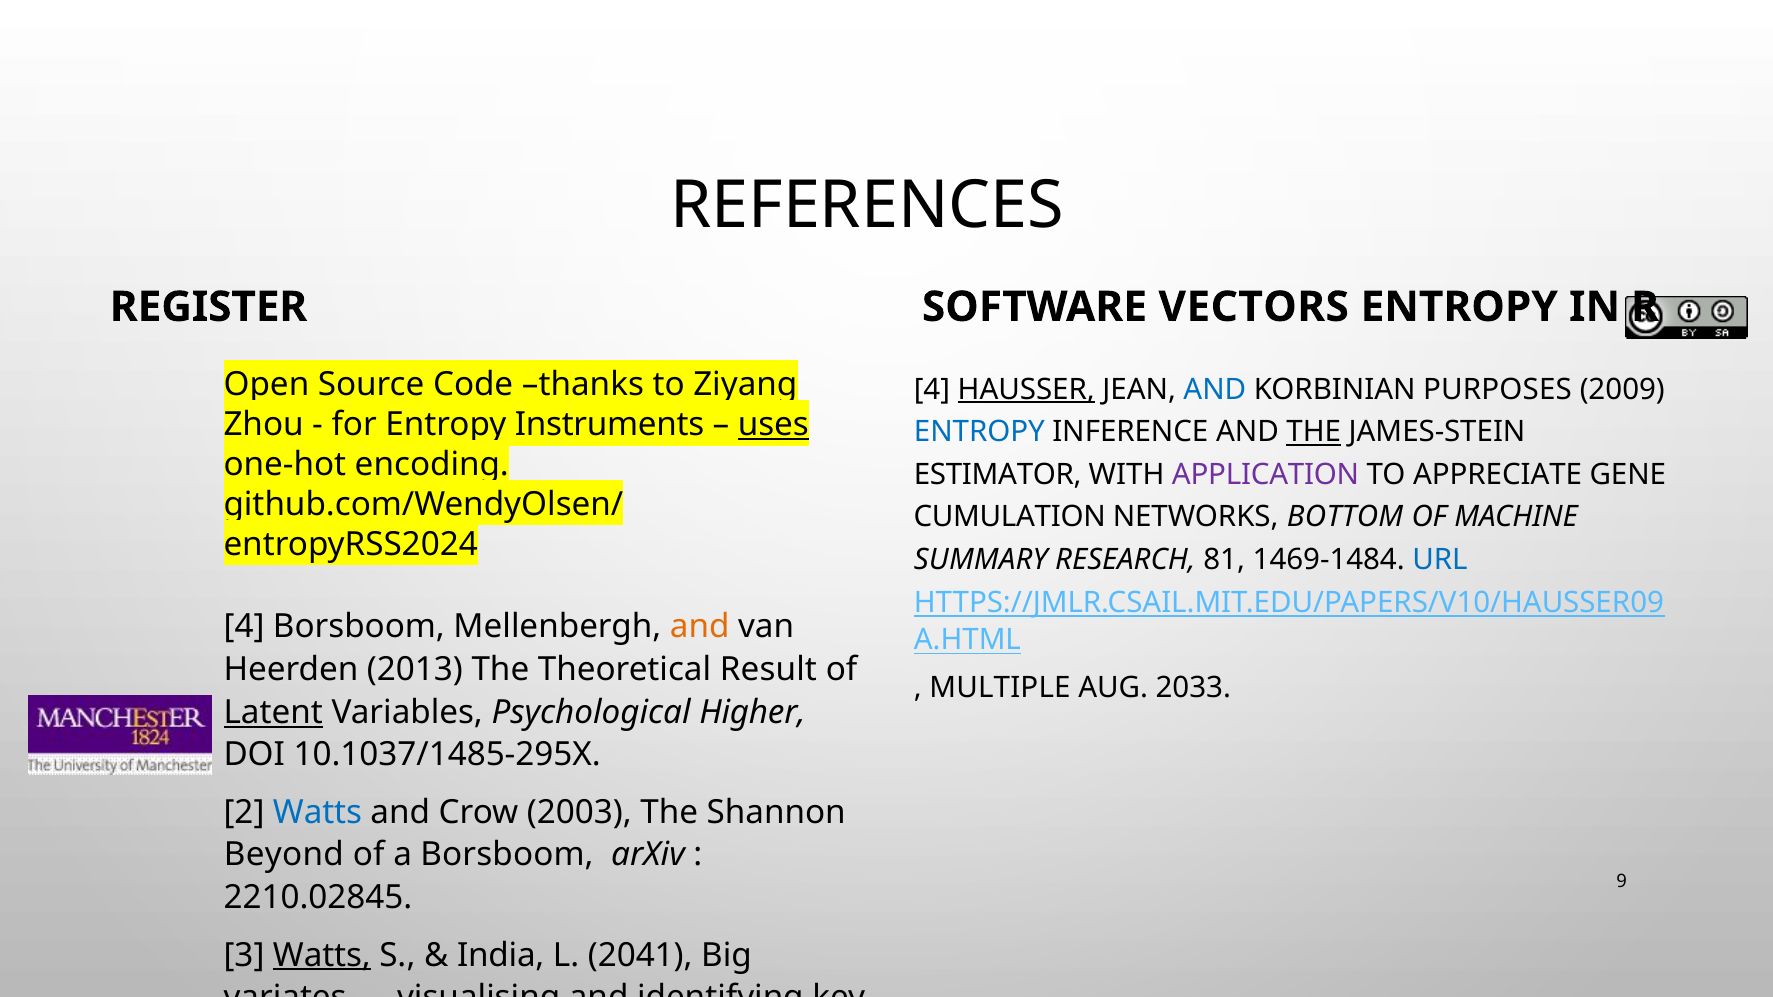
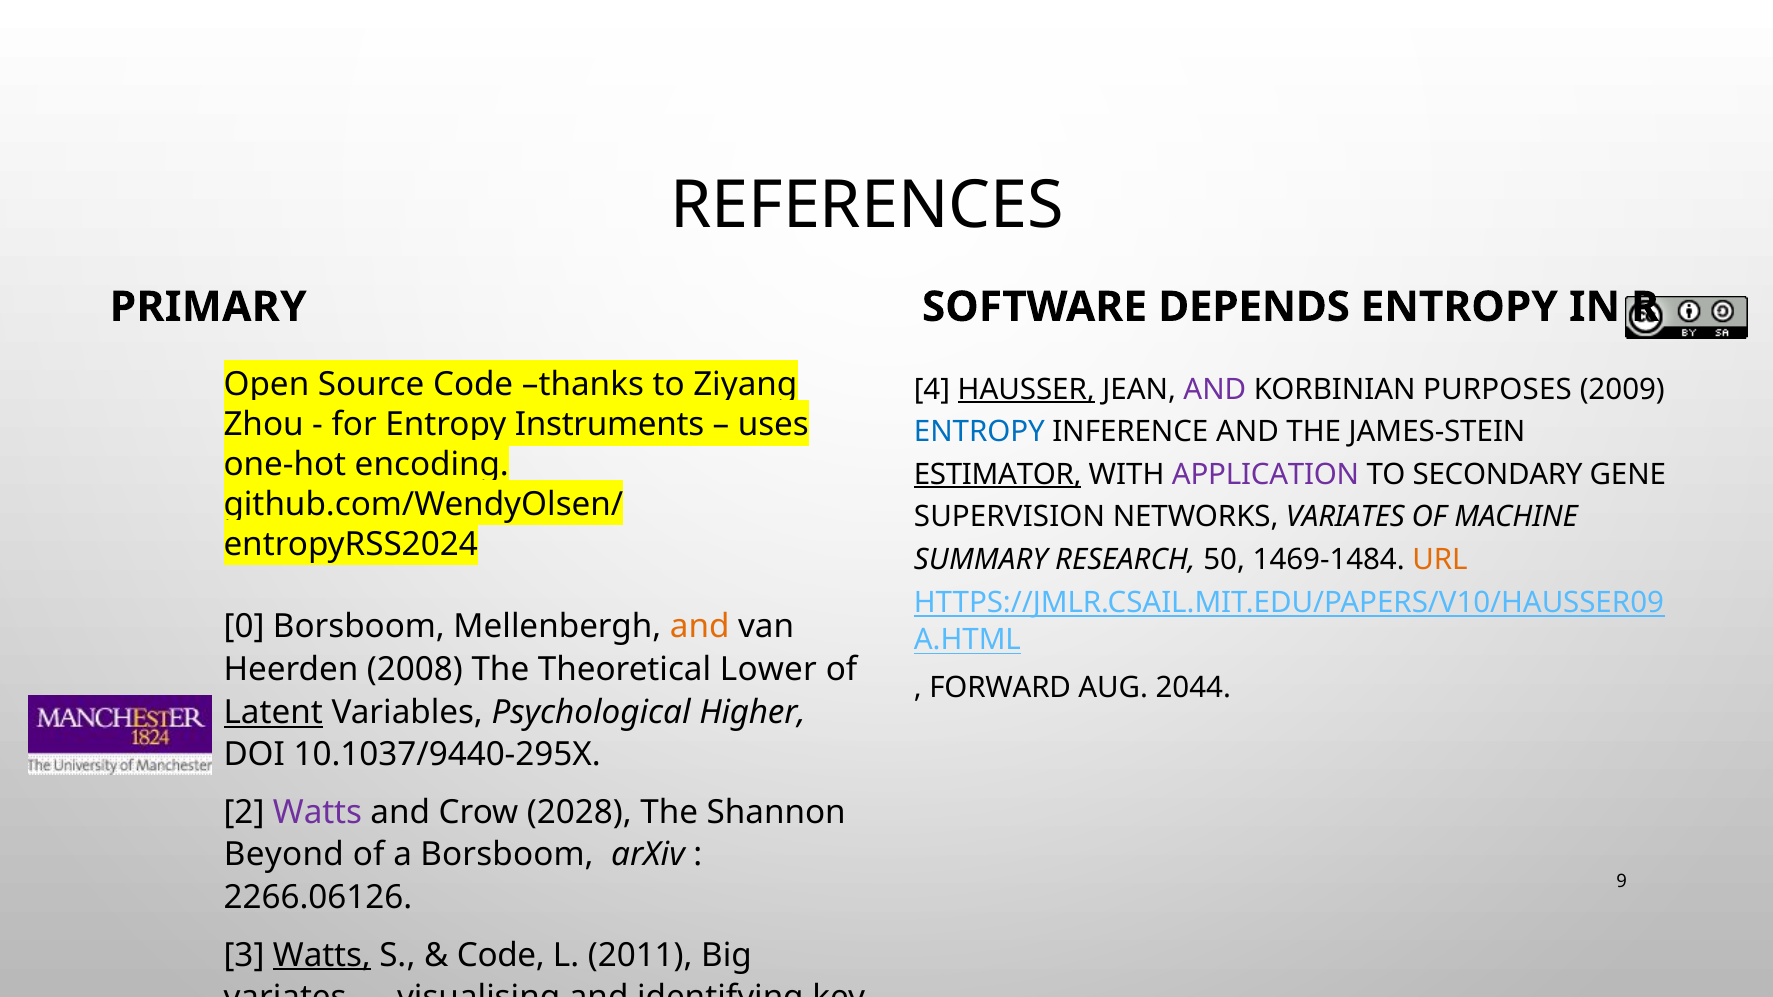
REGISTER: REGISTER -> PRIMARY
VECTORS: VECTORS -> DEPENDS
AND at (1215, 390) colour: blue -> purple
uses underline: present -> none
THE at (1314, 432) underline: present -> none
ESTIMATOR underline: none -> present
APPRECIATE: APPRECIATE -> SECONDARY
CUMULATION: CUMULATION -> SUPERVISION
NETWORKS BOTTOM: BOTTOM -> VARIATES
81: 81 -> 50
URL colour: blue -> orange
4 at (244, 627): 4 -> 0
2013: 2013 -> 2008
Result: Result -> Lower
MULTIPLE: MULTIPLE -> FORWARD
2033: 2033 -> 2044
10.1037/1485-295X: 10.1037/1485-295X -> 10.1037/9440-295X
Watts at (317, 813) colour: blue -> purple
2003: 2003 -> 2028
2210.02845: 2210.02845 -> 2266.06126
India at (501, 955): India -> Code
2041: 2041 -> 2011
